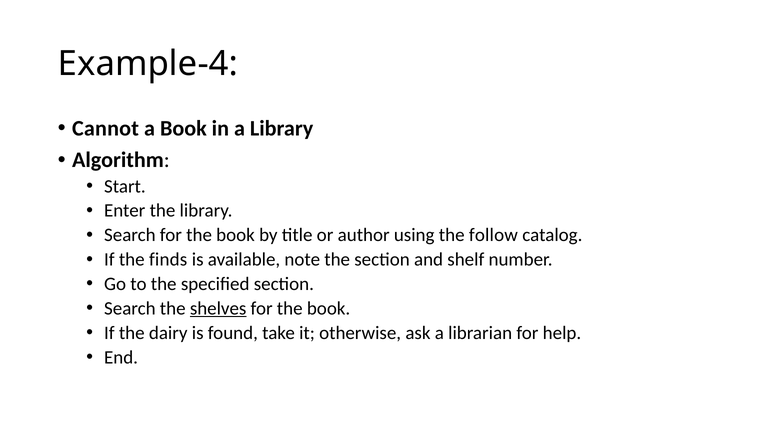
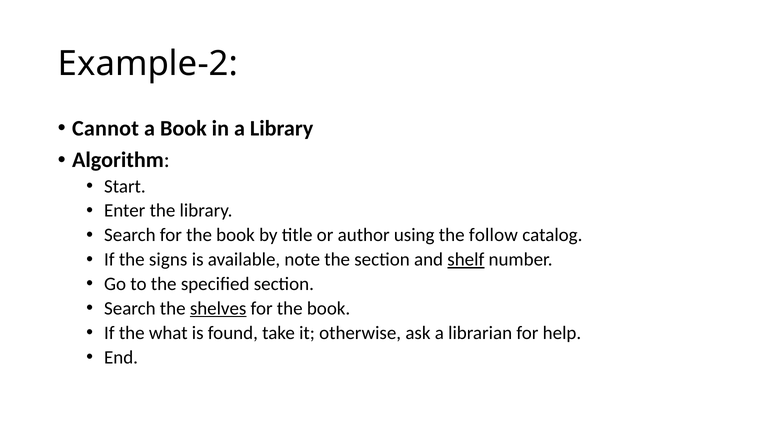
Example-4: Example-4 -> Example-2
finds: finds -> signs
shelf underline: none -> present
dairy: dairy -> what
